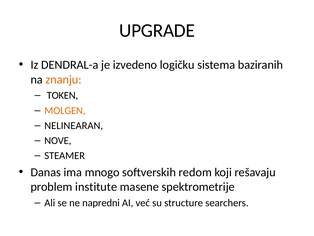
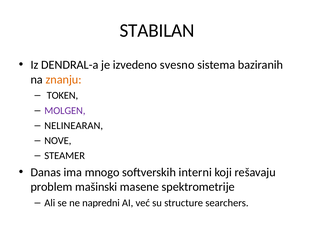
UPGRADE: UPGRADE -> STABILAN
logičku: logičku -> svesno
MOLGEN colour: orange -> purple
redom: redom -> interni
institute: institute -> mašinski
